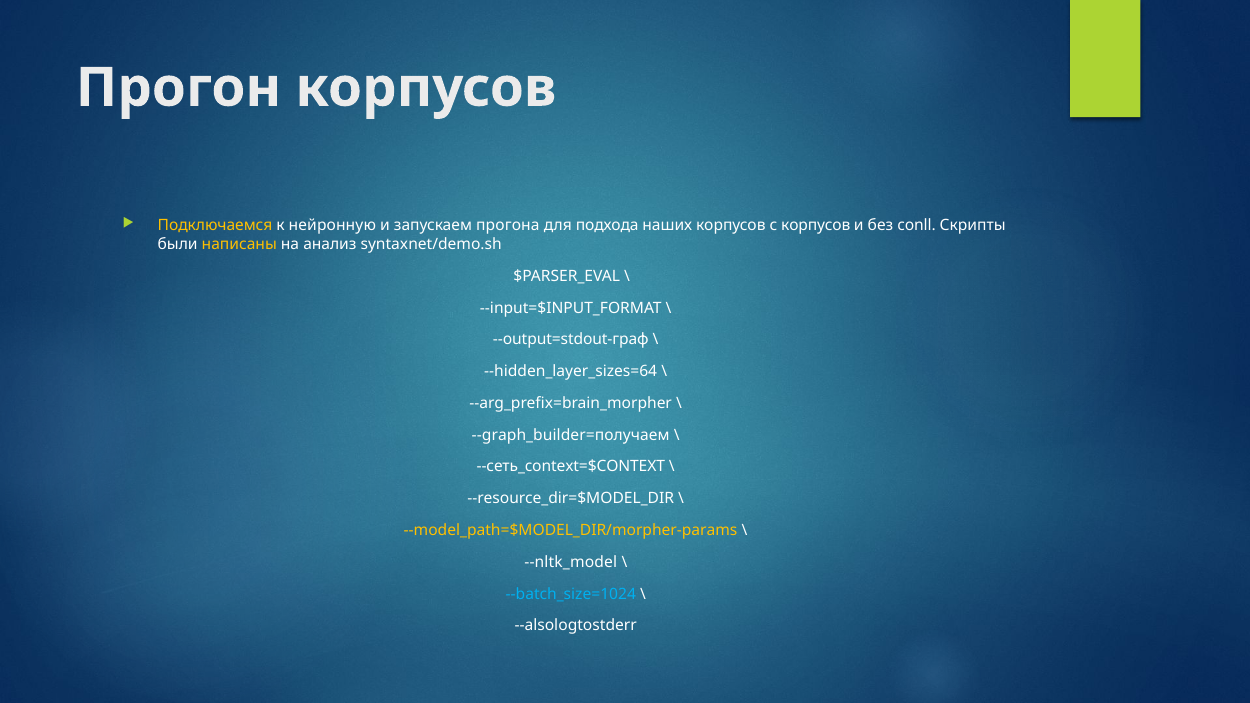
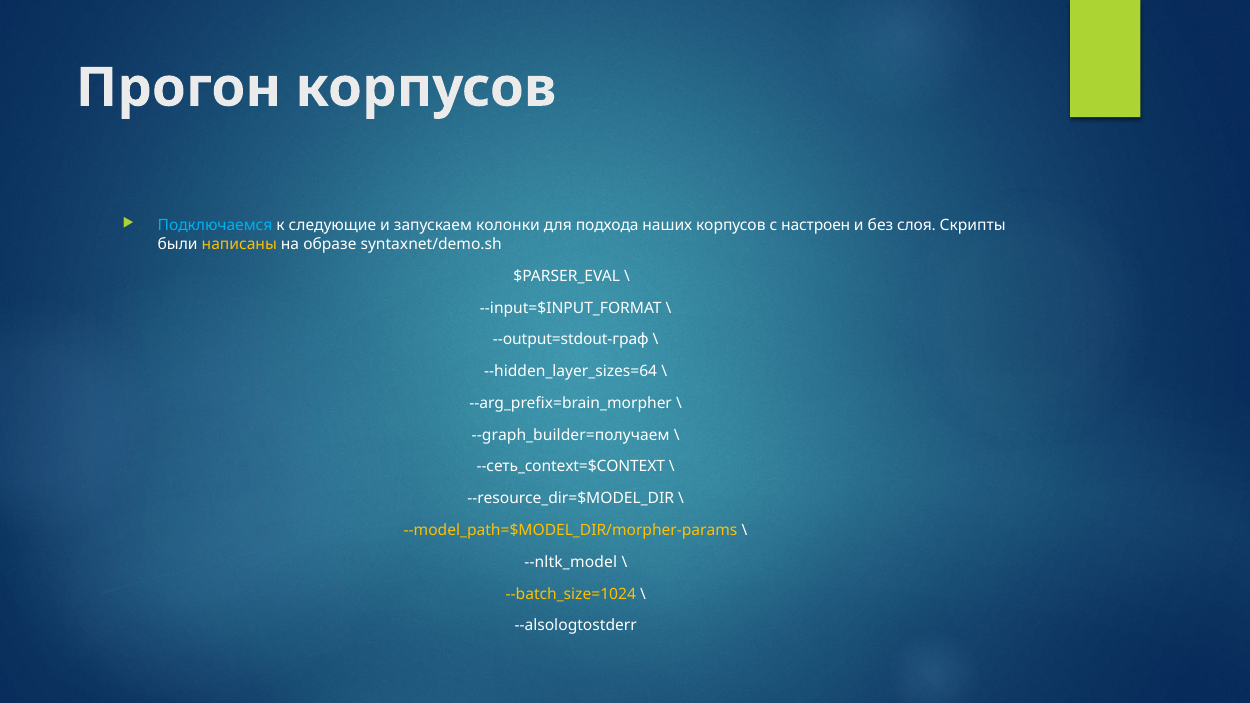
Подключаемся colour: yellow -> light blue
нейронную: нейронную -> следующие
прогона: прогона -> колонки
с корпусов: корпусов -> настроен
conll: conll -> слоя
анализ: анализ -> образе
--batch_size=1024 colour: light blue -> yellow
